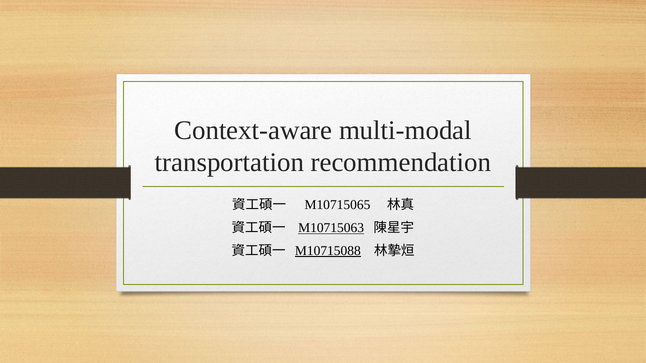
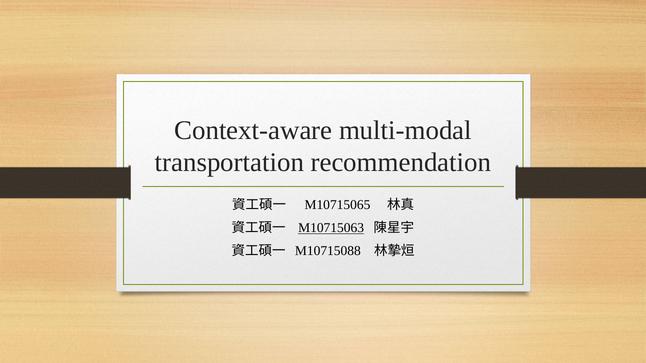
M10715088 underline: present -> none
